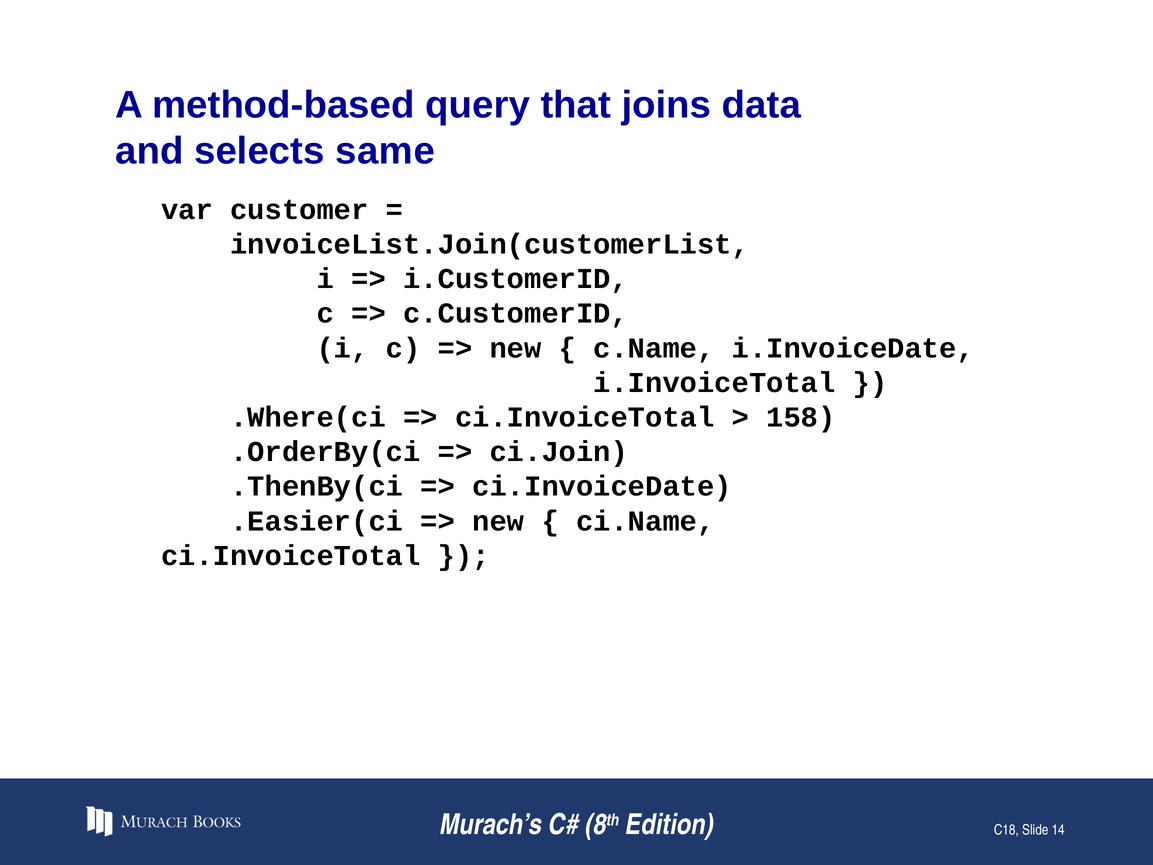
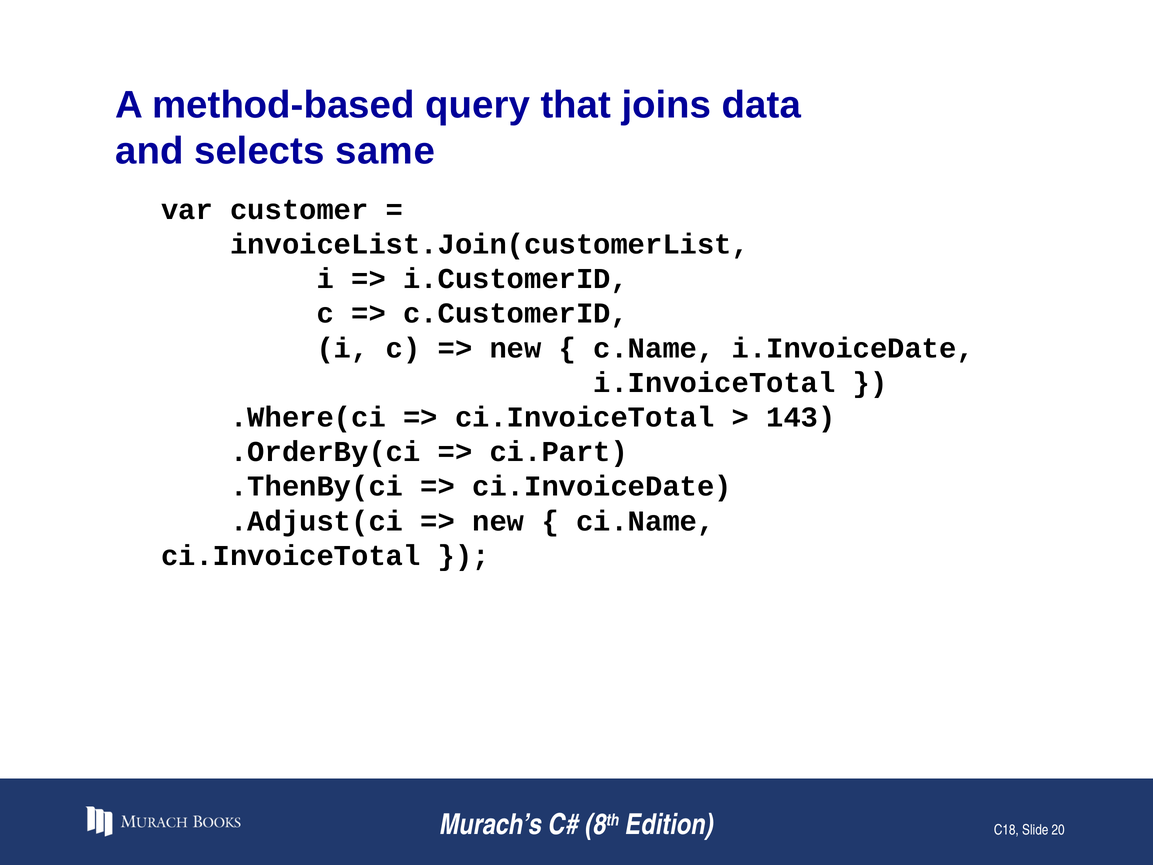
158: 158 -> 143
ci.Join: ci.Join -> ci.Part
.Easier(ci: .Easier(ci -> .Adjust(ci
14: 14 -> 20
